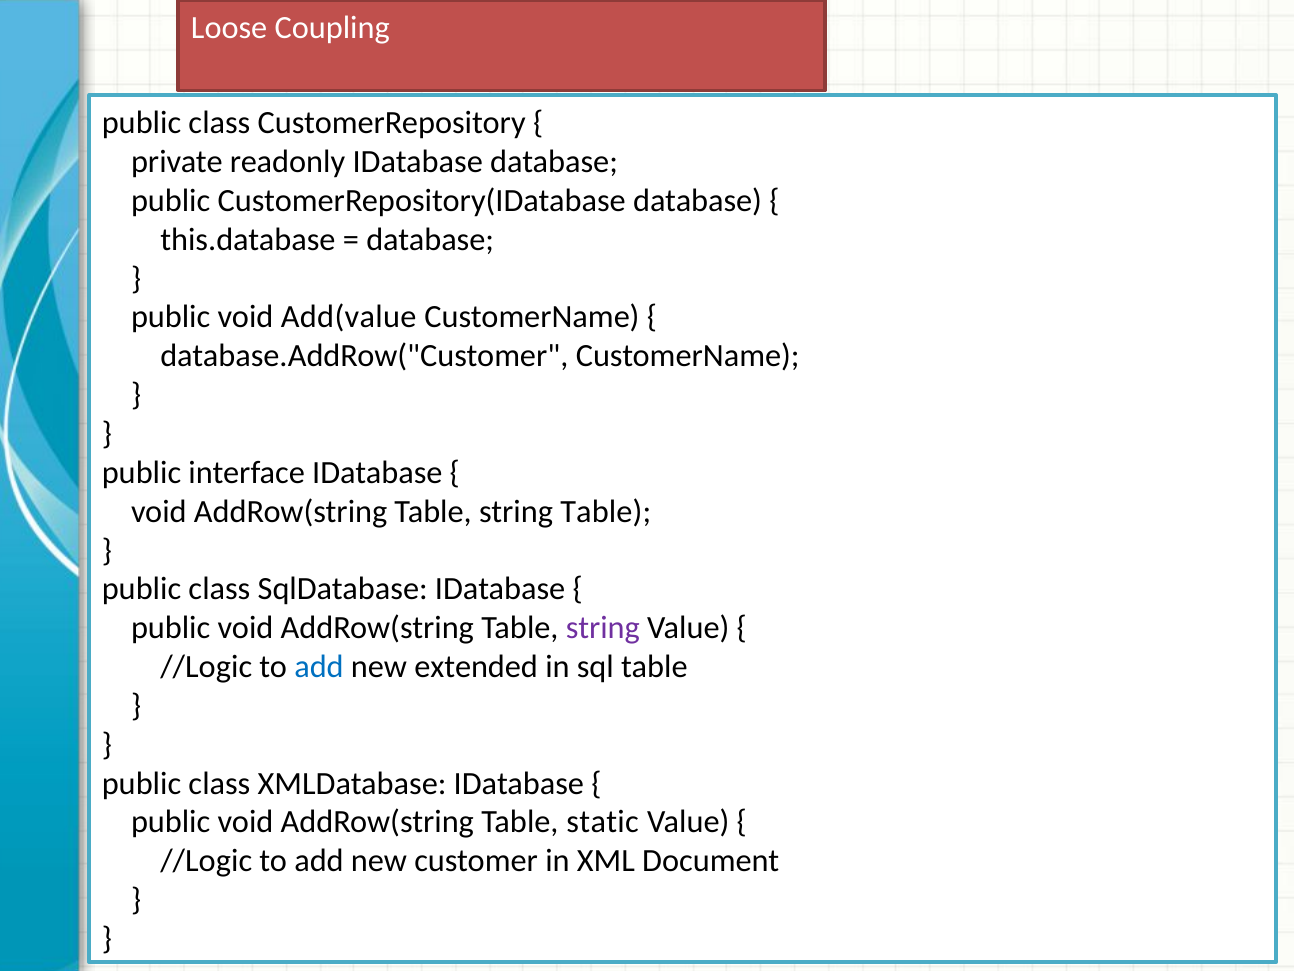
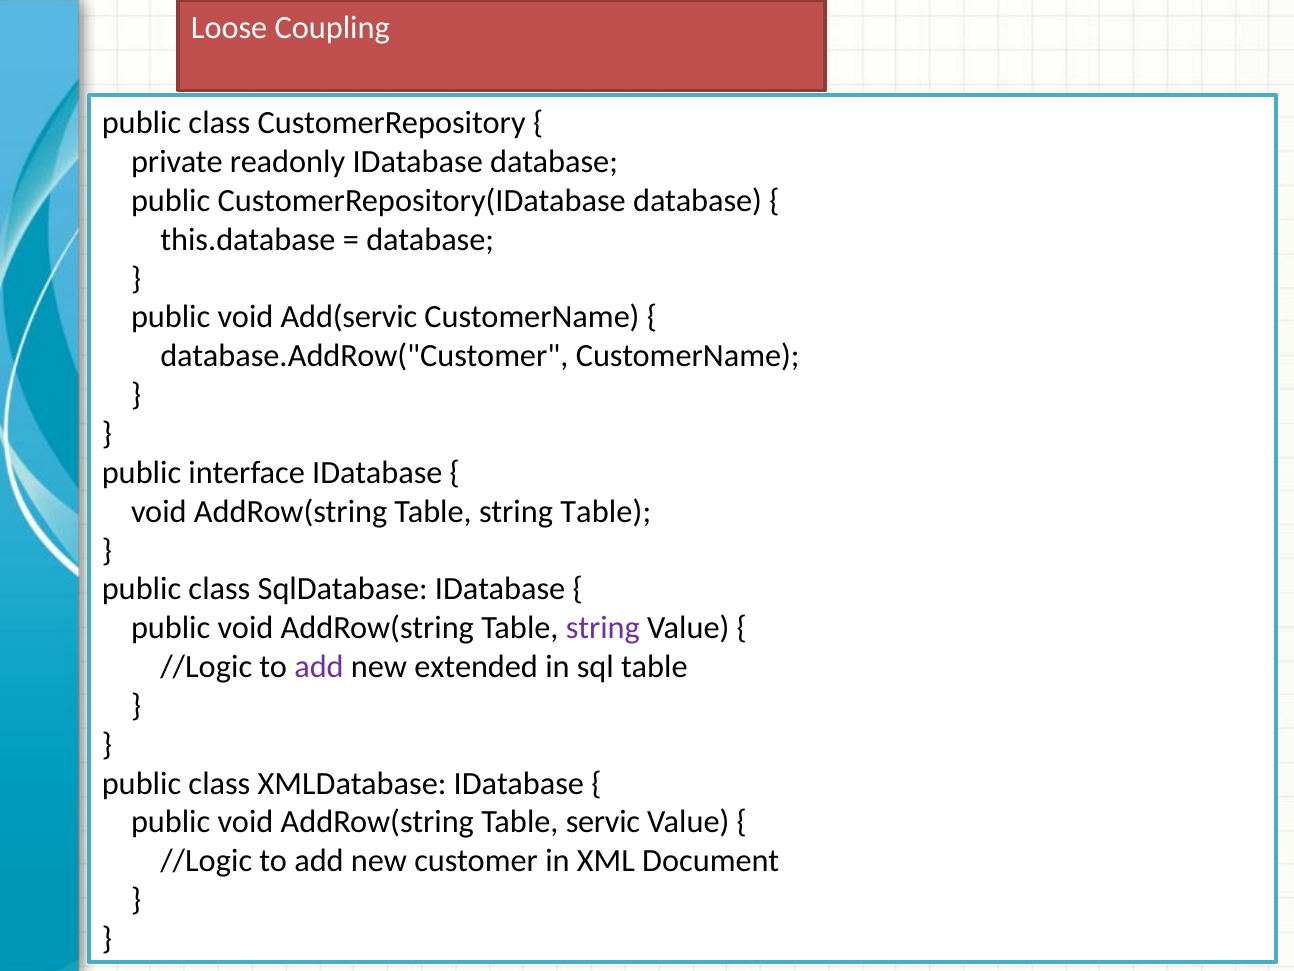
Add(value: Add(value -> Add(servic
add at (319, 667) colour: blue -> purple
static: static -> servic
